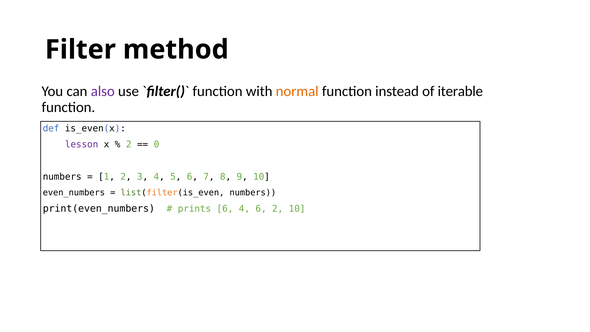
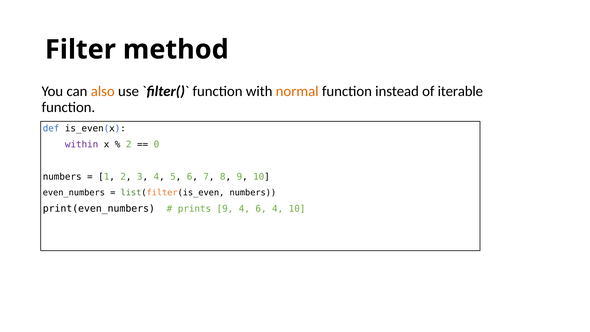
also colour: purple -> orange
lesson: lesson -> within
prints 6: 6 -> 9
6 2: 2 -> 4
